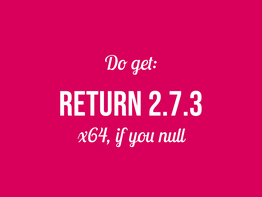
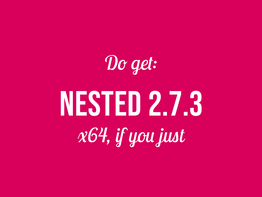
Return: Return -> Nested
null: null -> just
